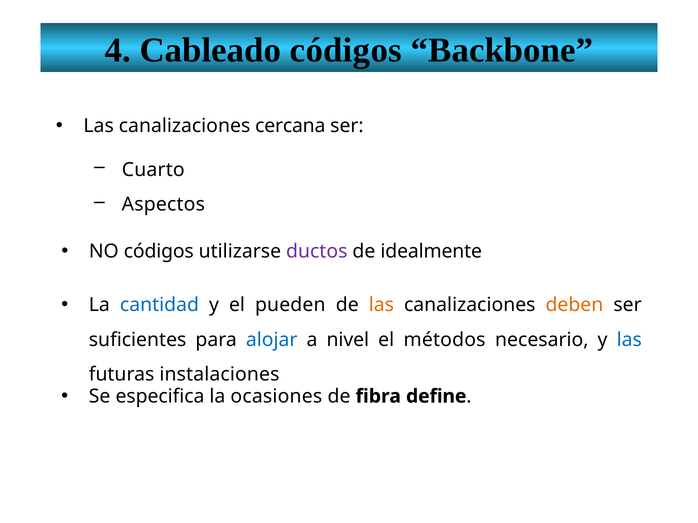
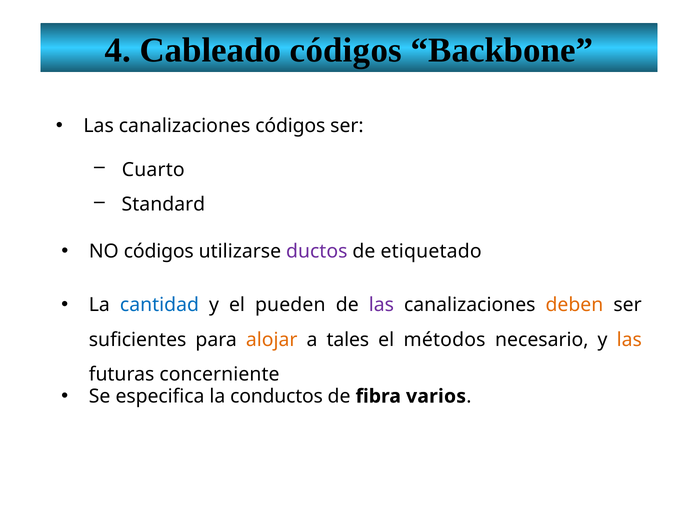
canalizaciones cercana: cercana -> códigos
Aspectos: Aspectos -> Standard
idealmente: idealmente -> etiquetado
las at (381, 305) colour: orange -> purple
alojar colour: blue -> orange
nivel: nivel -> tales
las at (629, 340) colour: blue -> orange
instalaciones: instalaciones -> concerniente
ocasiones: ocasiones -> conductos
define: define -> varios
